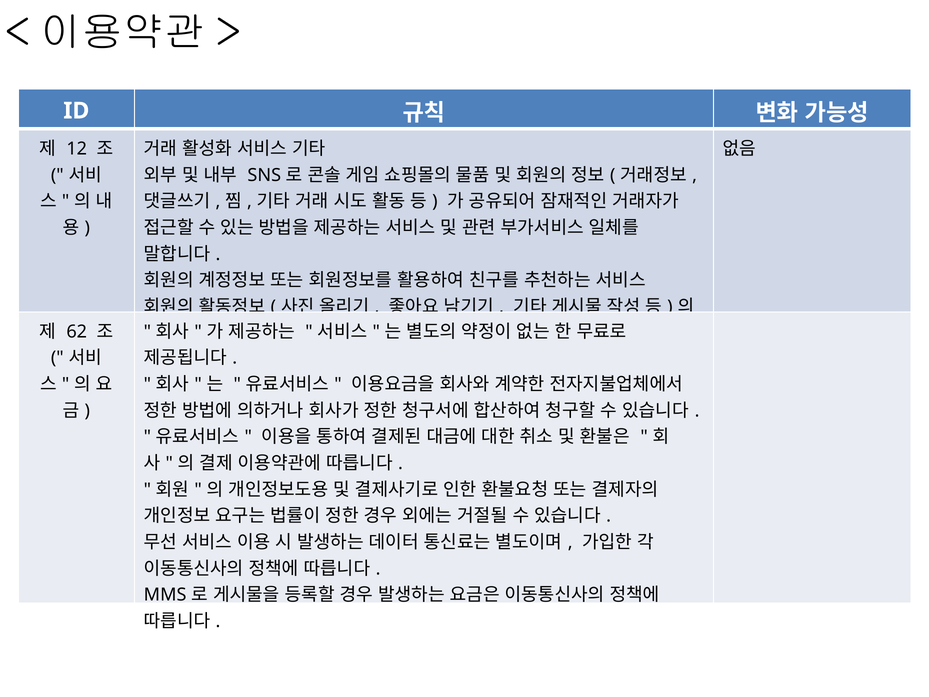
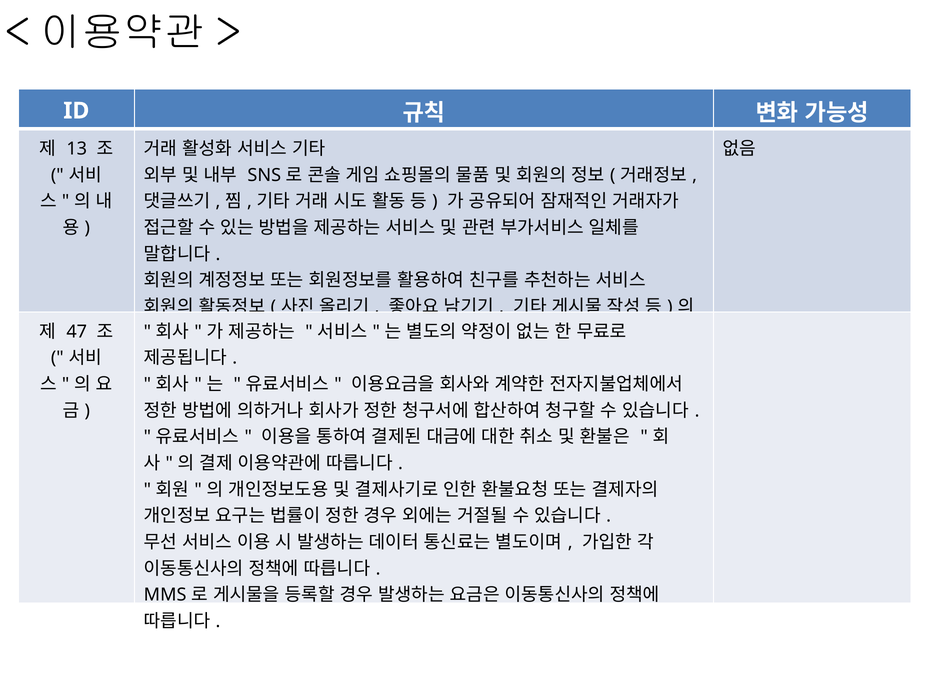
12: 12 -> 13
62: 62 -> 47
